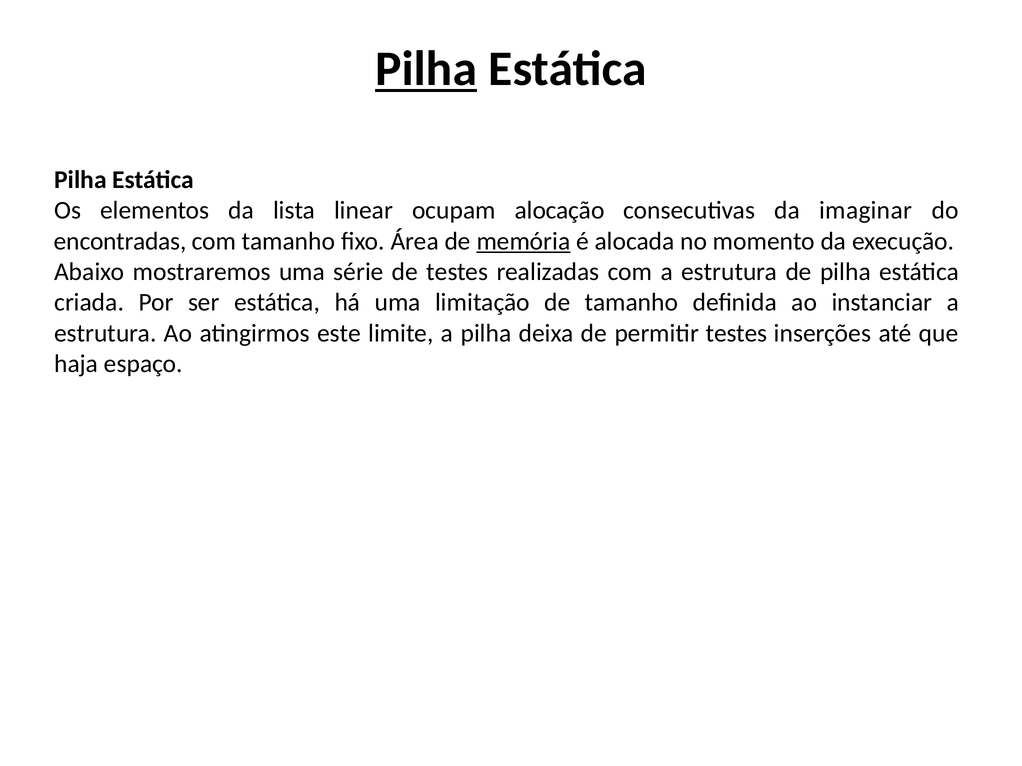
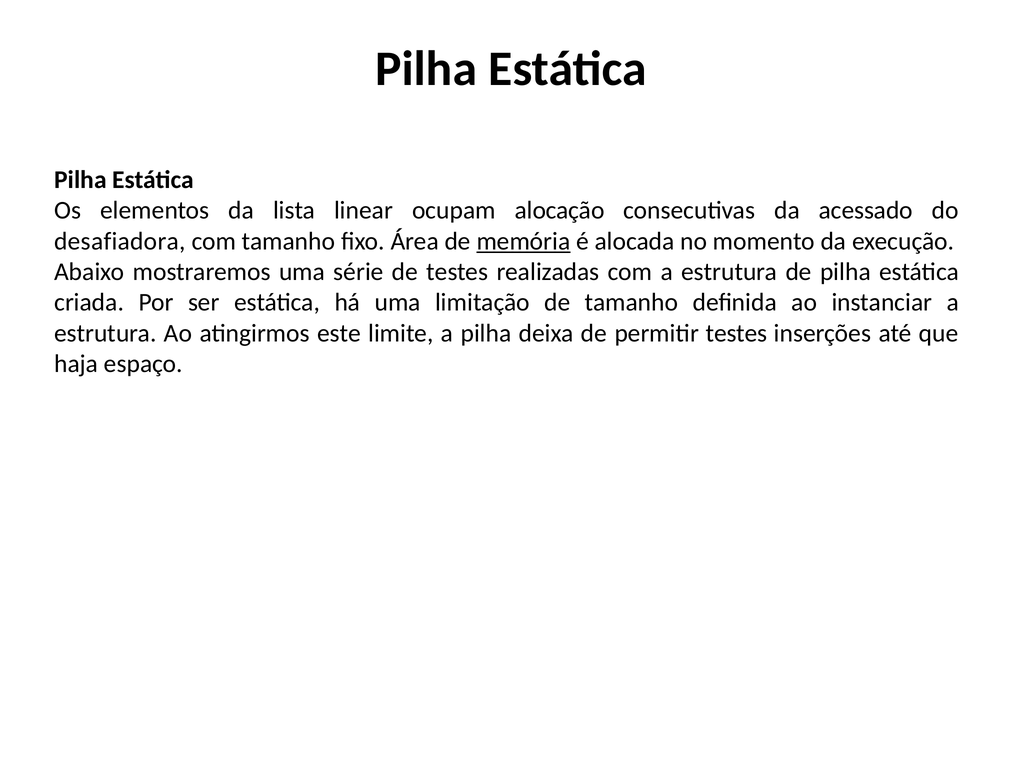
Pilha at (426, 69) underline: present -> none
imaginar: imaginar -> acessado
encontradas: encontradas -> desafiadora
